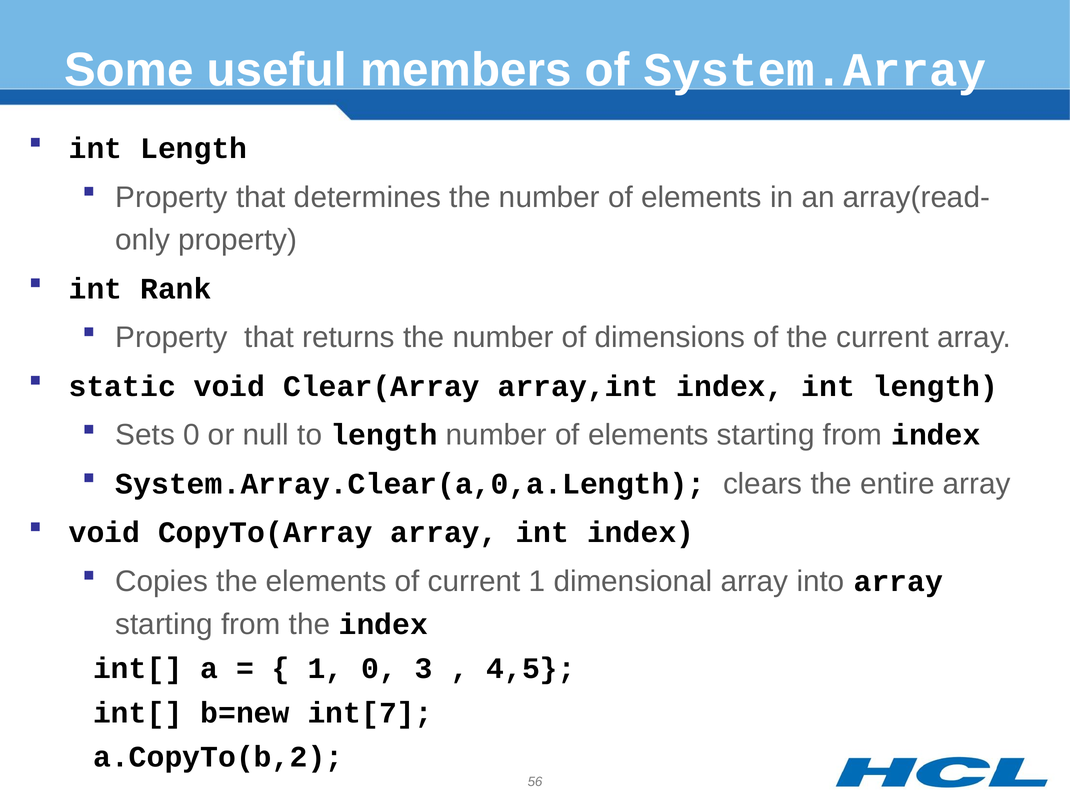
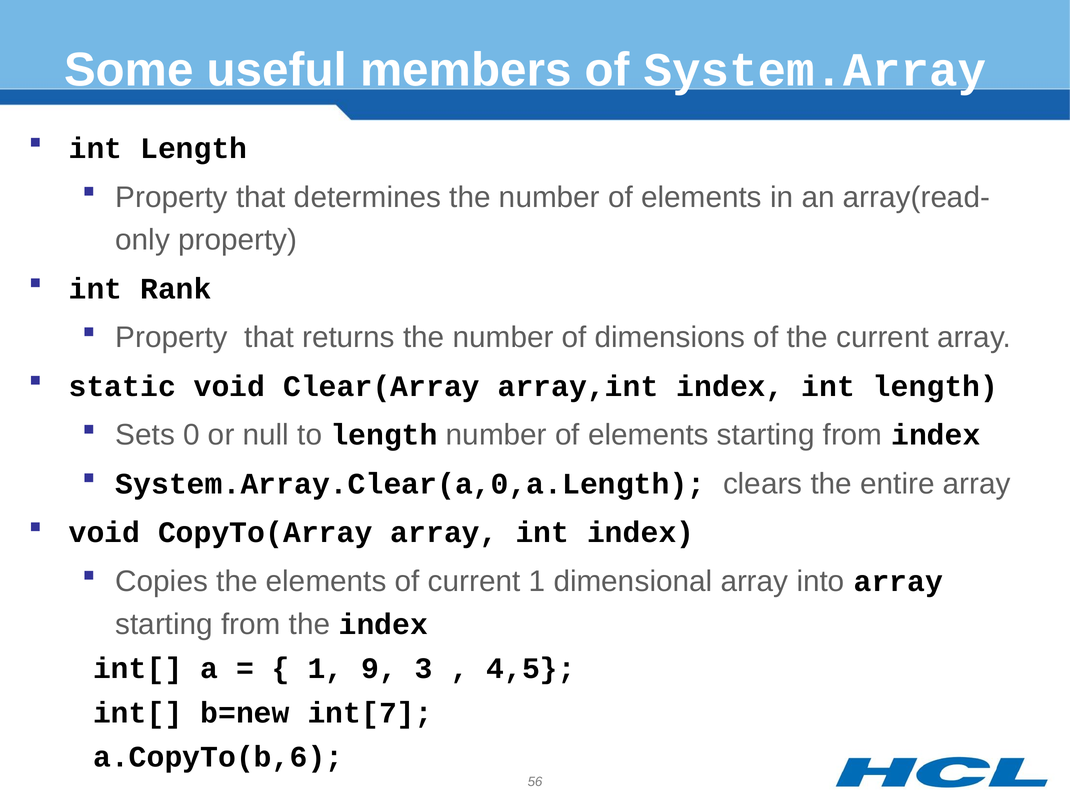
1 0: 0 -> 9
a.CopyTo(b,2: a.CopyTo(b,2 -> a.CopyTo(b,6
